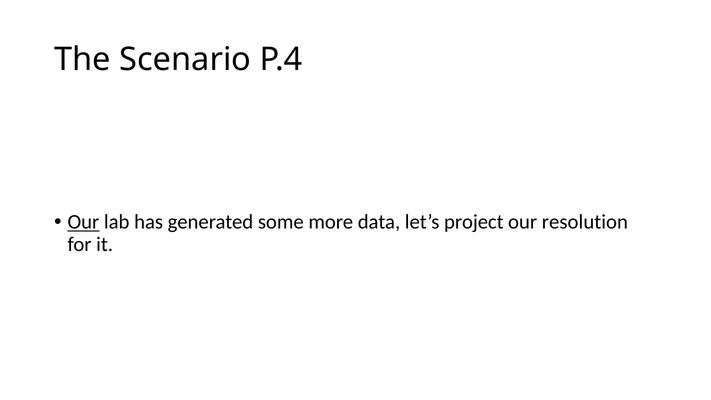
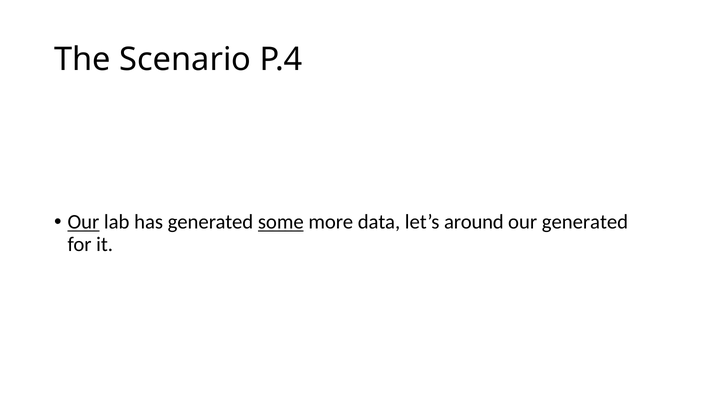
some underline: none -> present
project: project -> around
our resolution: resolution -> generated
